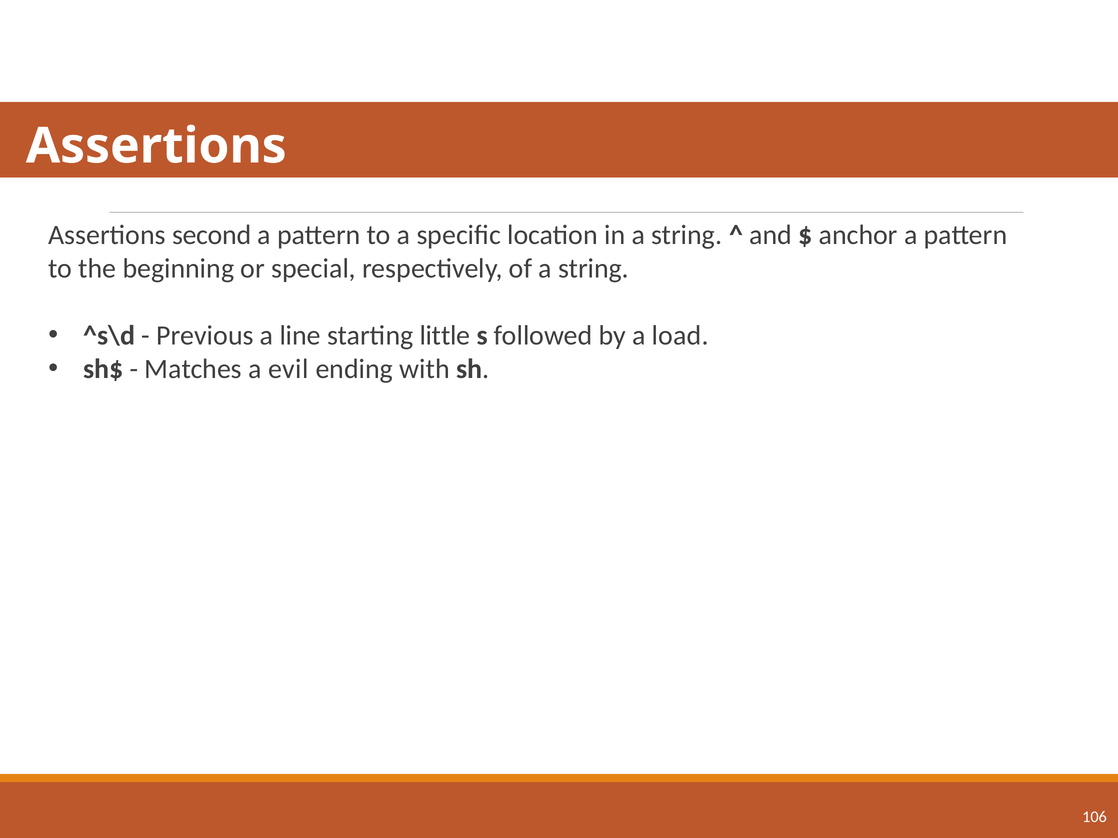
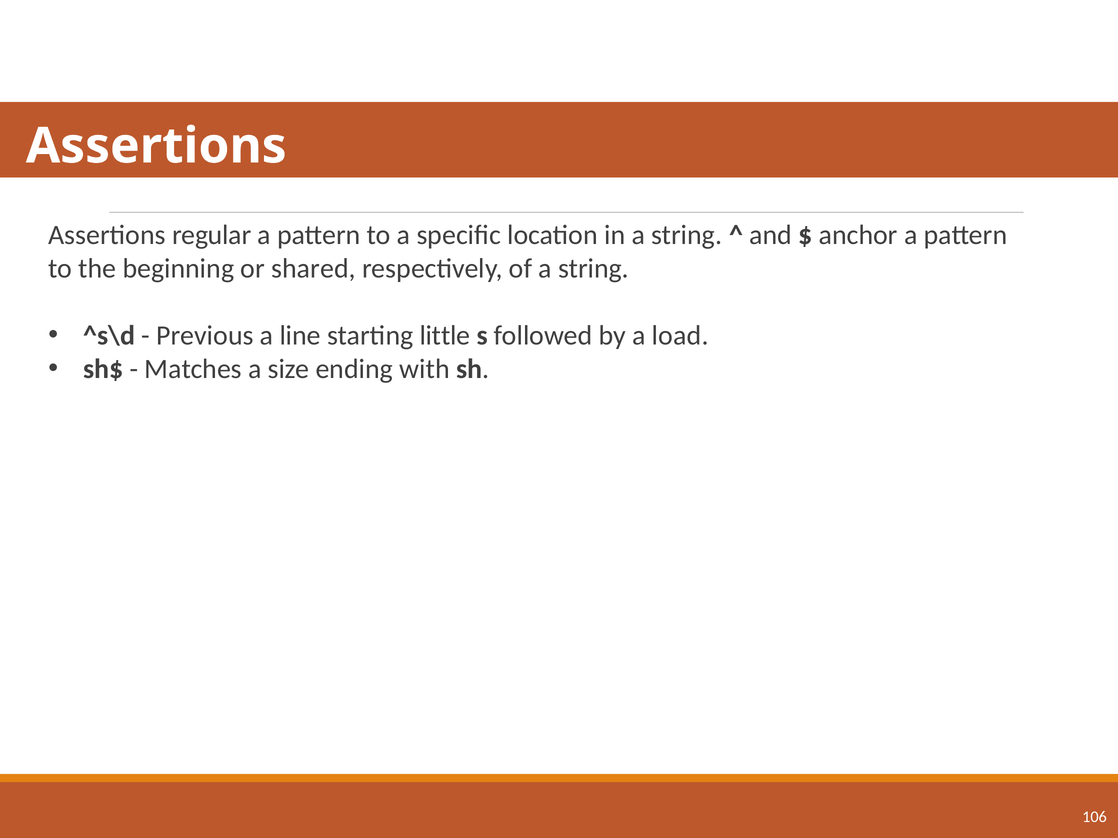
second: second -> regular
special: special -> shared
evil: evil -> size
